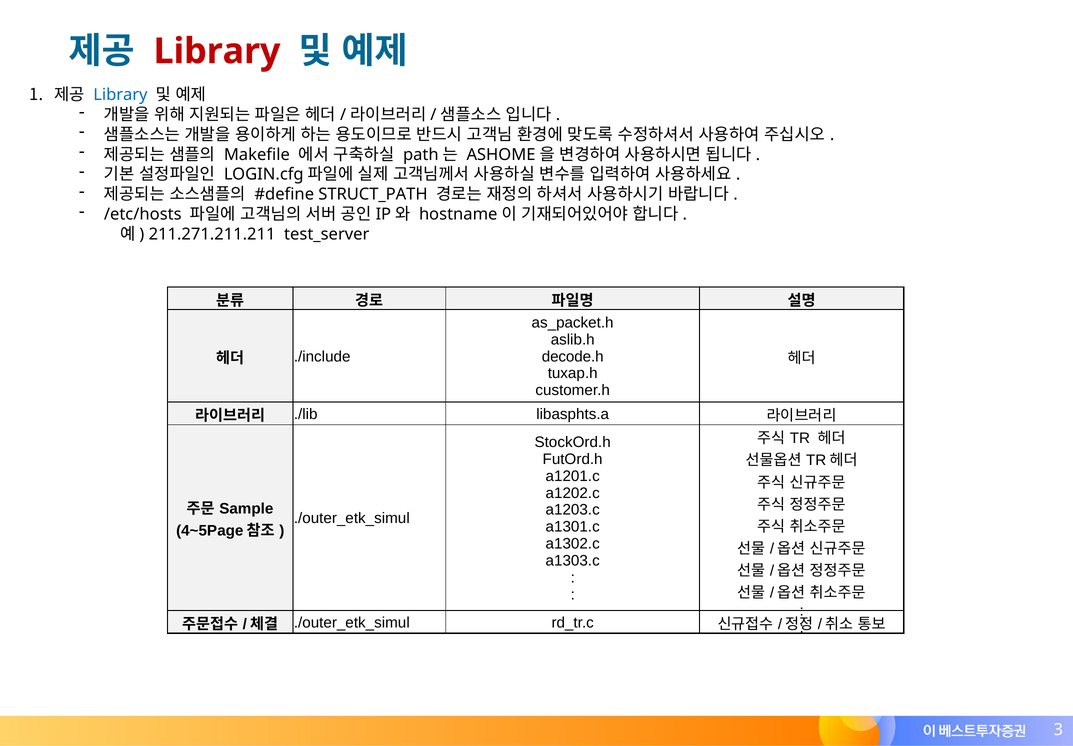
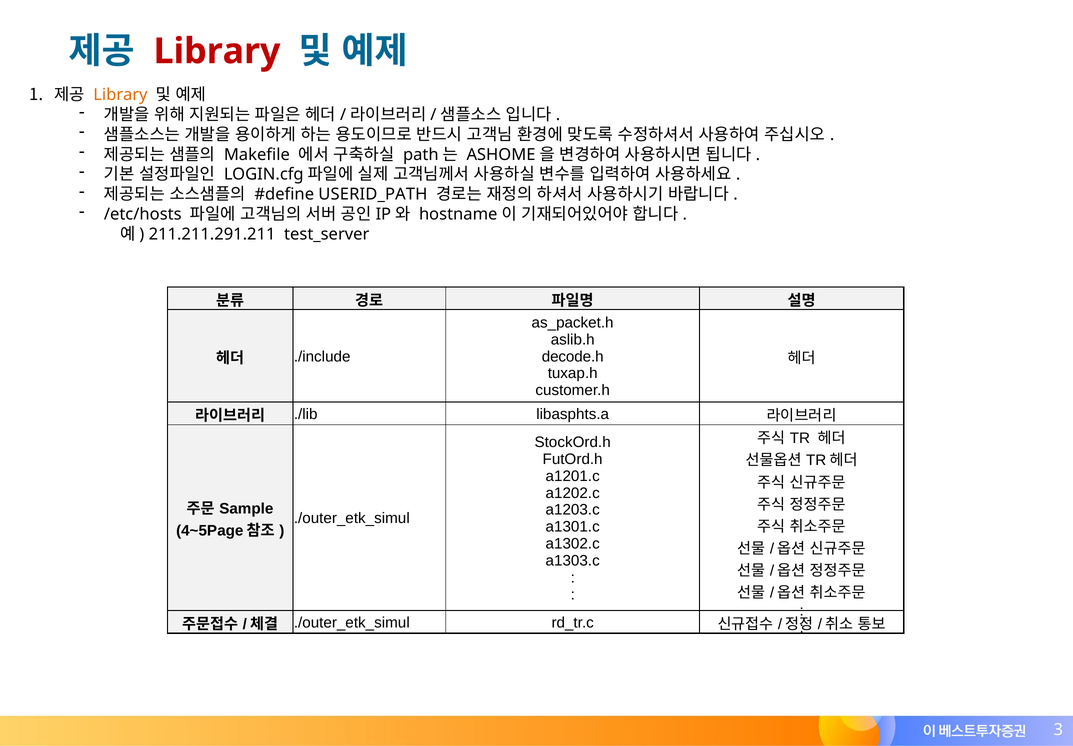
Library at (120, 95) colour: blue -> orange
STRUCT_PATH: STRUCT_PATH -> USERID_PATH
211.271.211.211: 211.271.211.211 -> 211.211.291.211
